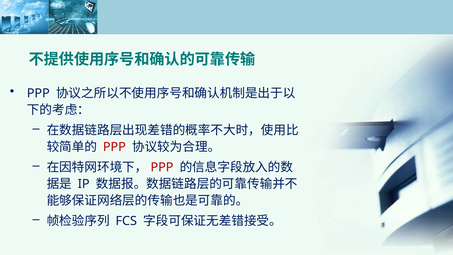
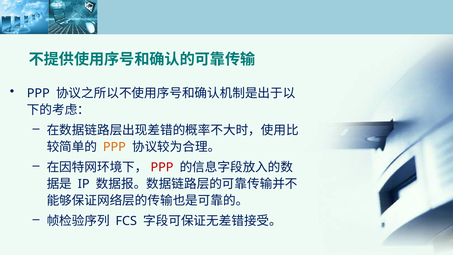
PPP at (114, 147) colour: red -> orange
